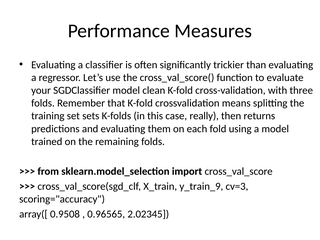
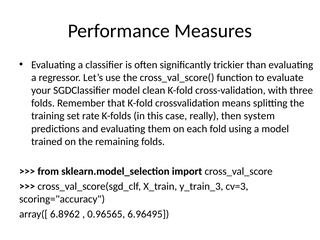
sets: sets -> rate
returns: returns -> system
y_train_9: y_train_9 -> y_train_3
0.9508: 0.9508 -> 6.8962
2.02345: 2.02345 -> 6.96495
